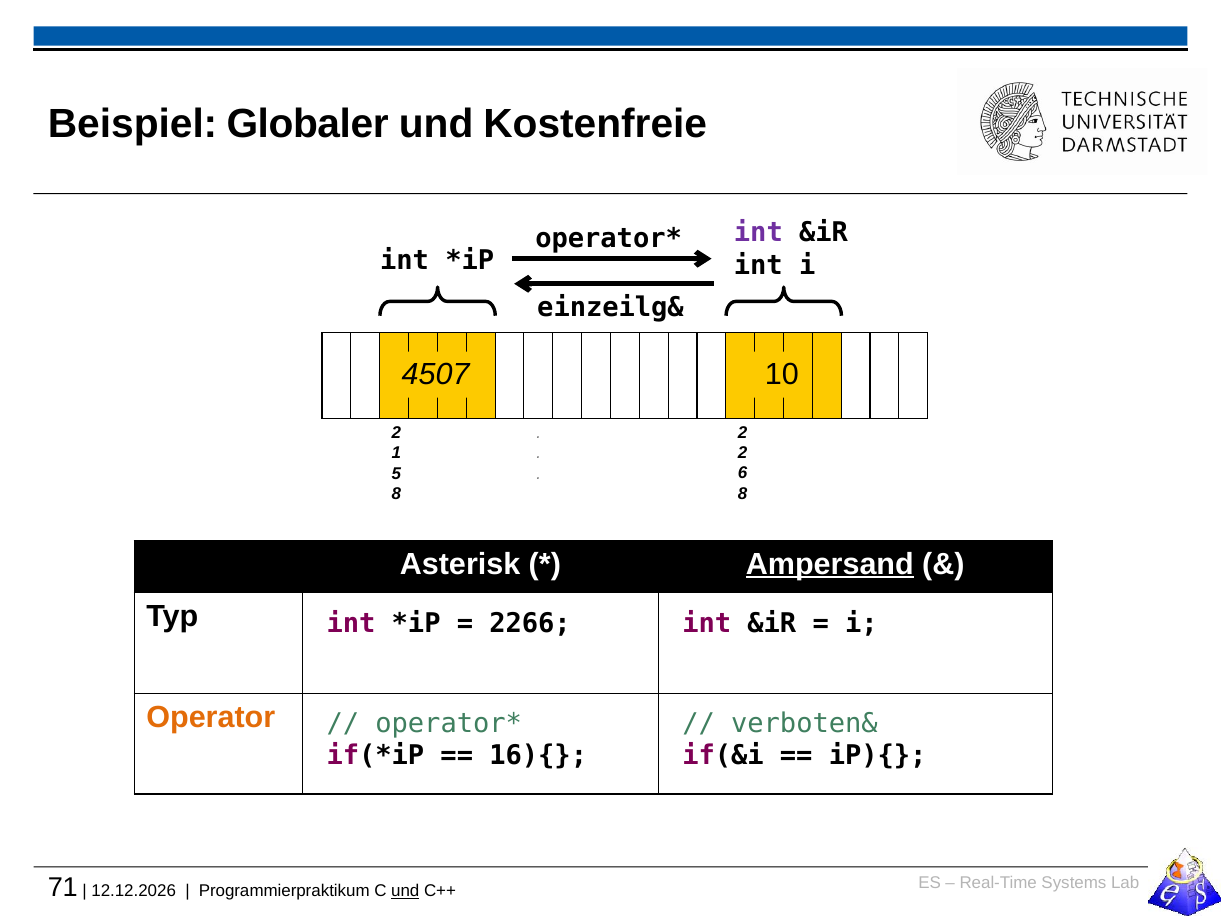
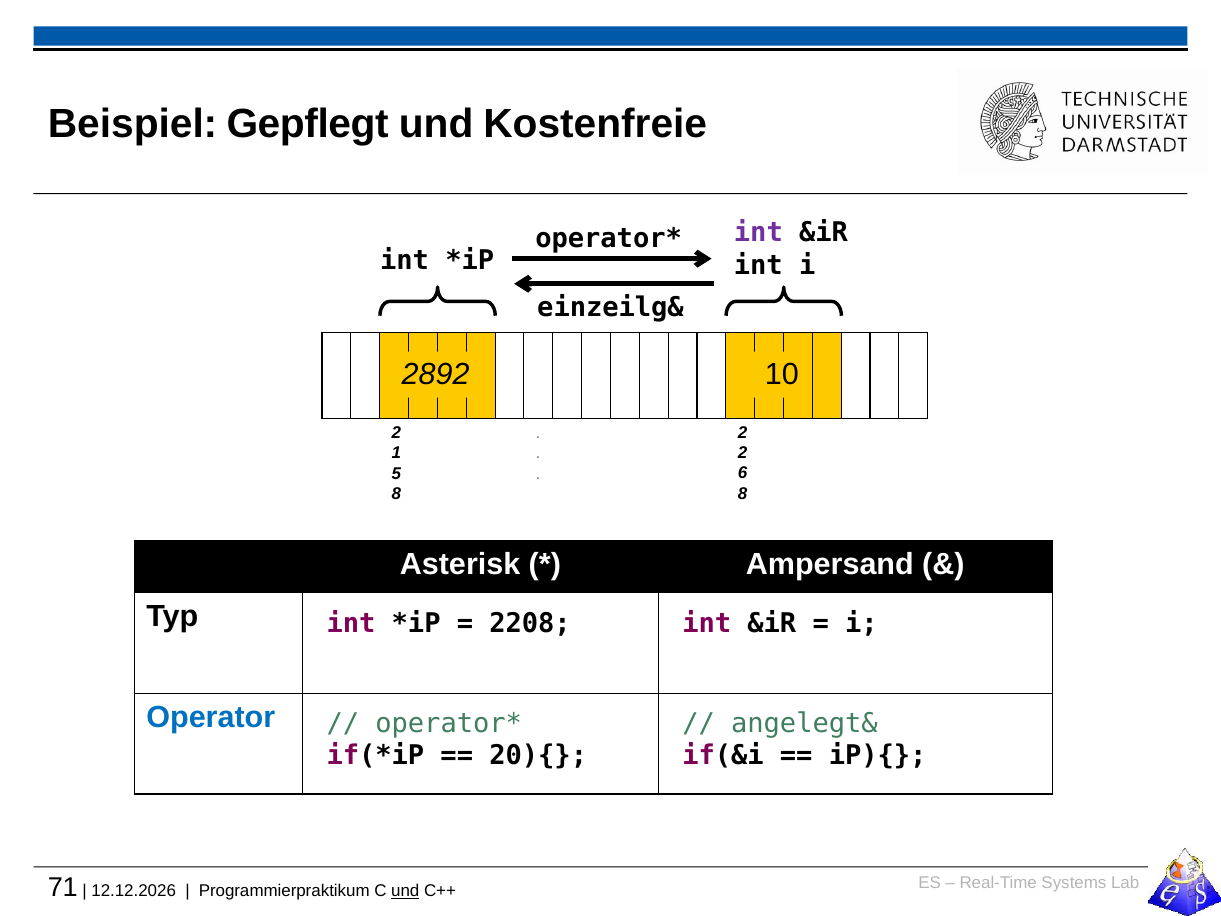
Globaler: Globaler -> Gepflegt
4507: 4507 -> 2892
Ampersand underline: present -> none
2266: 2266 -> 2208
Operator colour: orange -> blue
verboten&: verboten& -> angelegt&
16){: 16){ -> 20){
